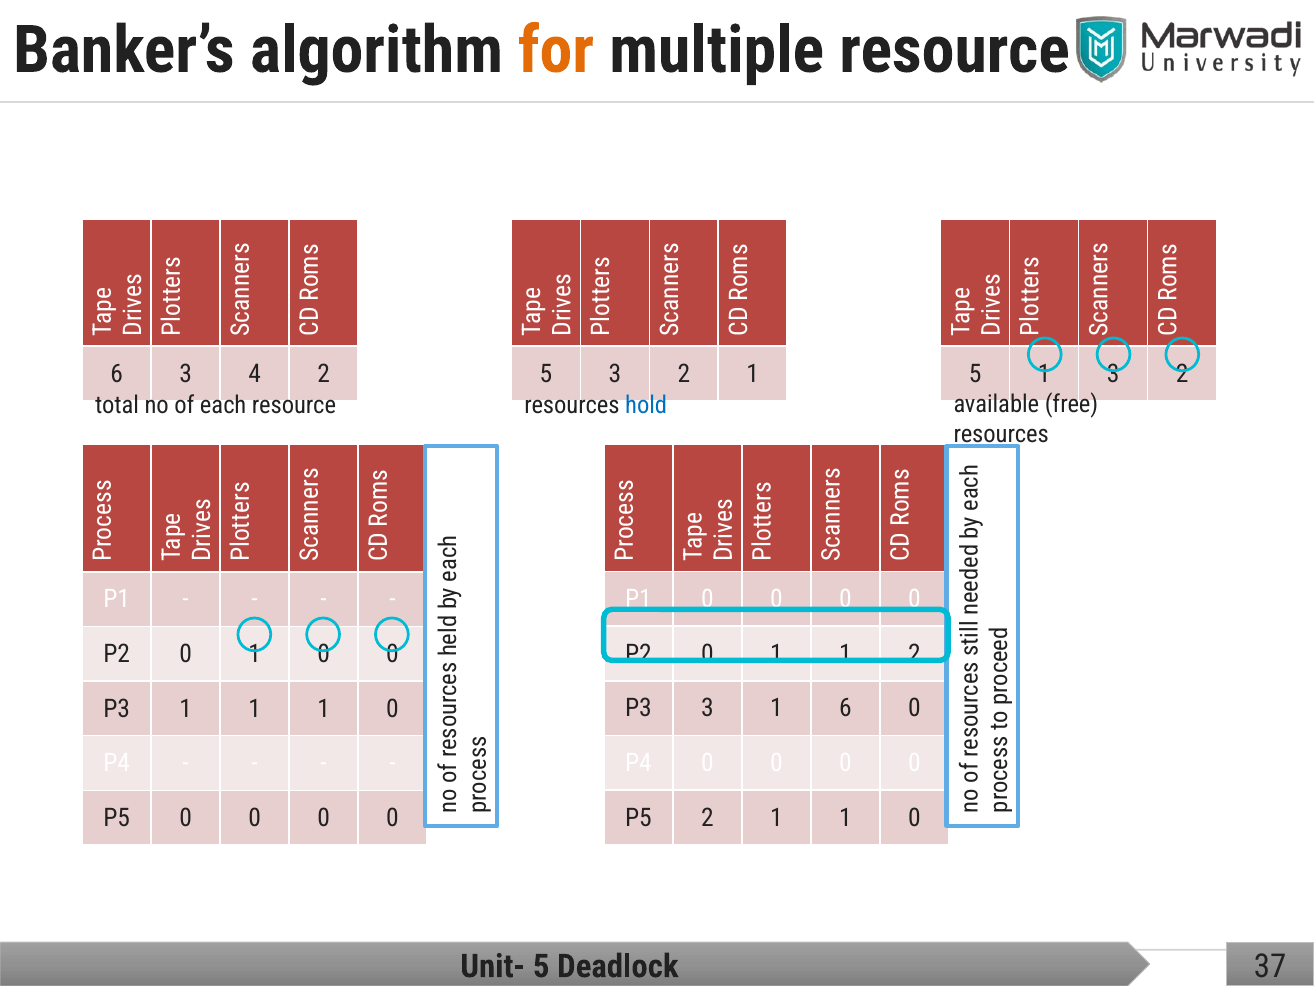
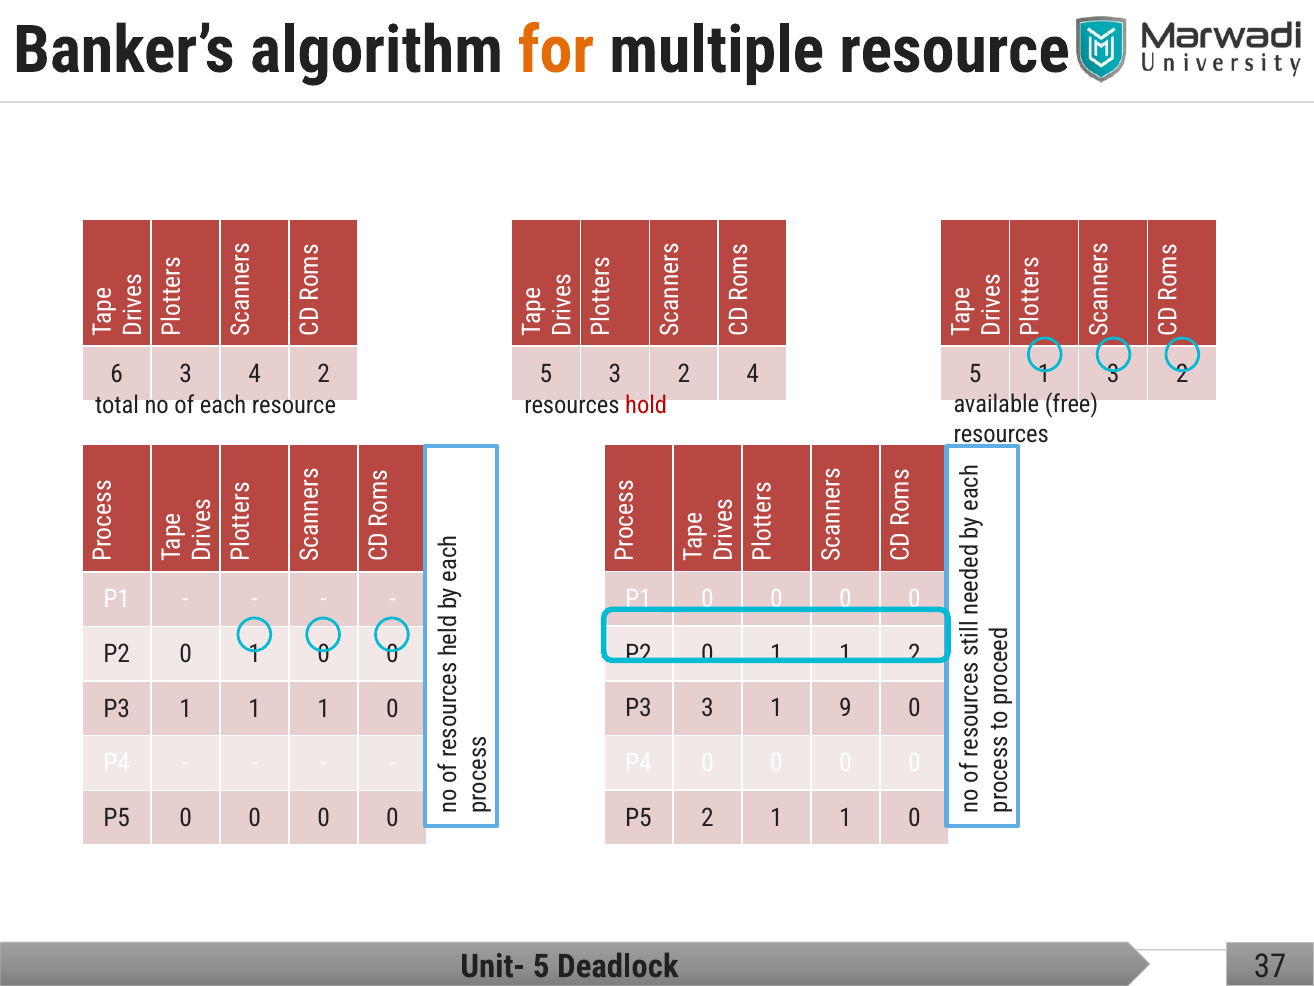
3 2 1: 1 -> 4
hold colour: blue -> red
1 6: 6 -> 9
